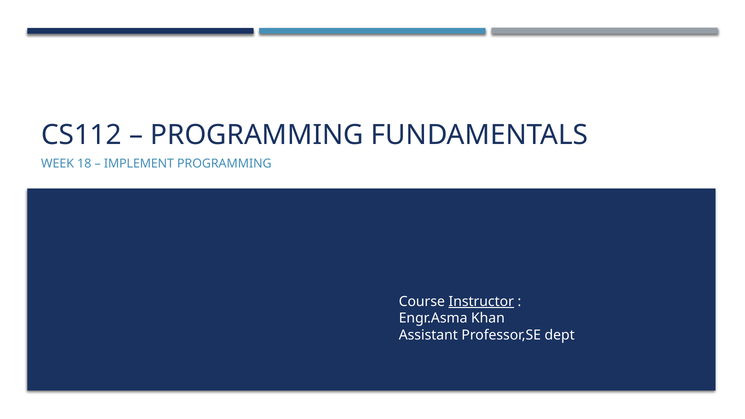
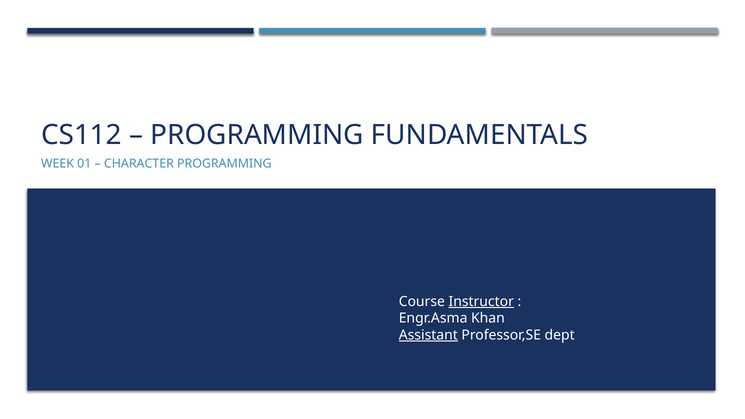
18: 18 -> 01
IMPLEMENT: IMPLEMENT -> CHARACTER
Assistant underline: none -> present
